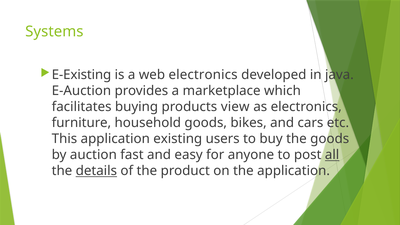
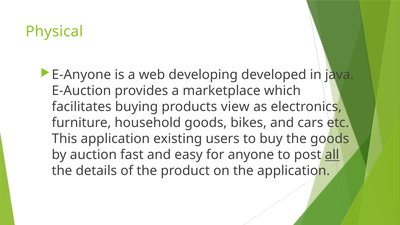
Systems: Systems -> Physical
E-Existing: E-Existing -> E-Anyone
web electronics: electronics -> developing
details underline: present -> none
